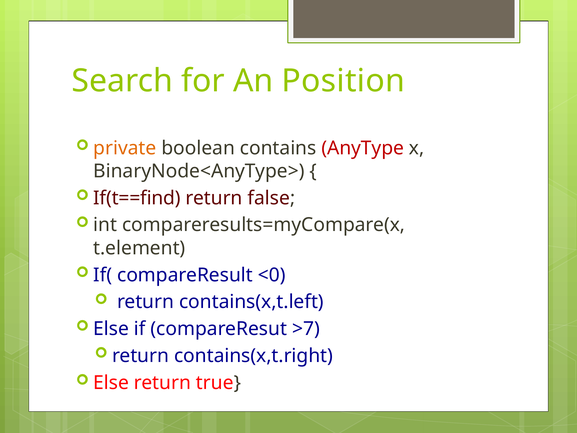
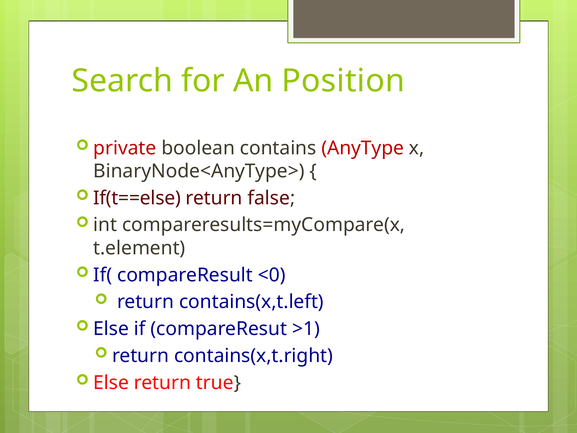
private colour: orange -> red
If(t==find: If(t==find -> If(t==else
>7: >7 -> >1
